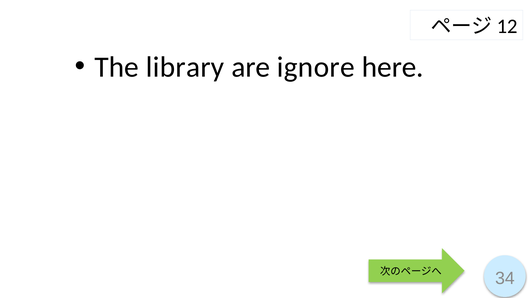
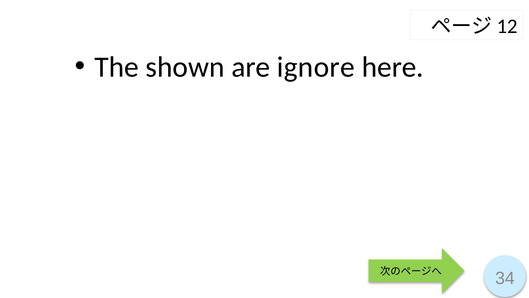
library: library -> shown
